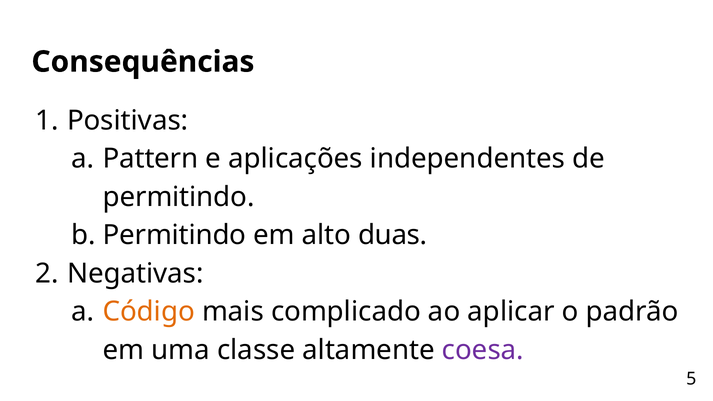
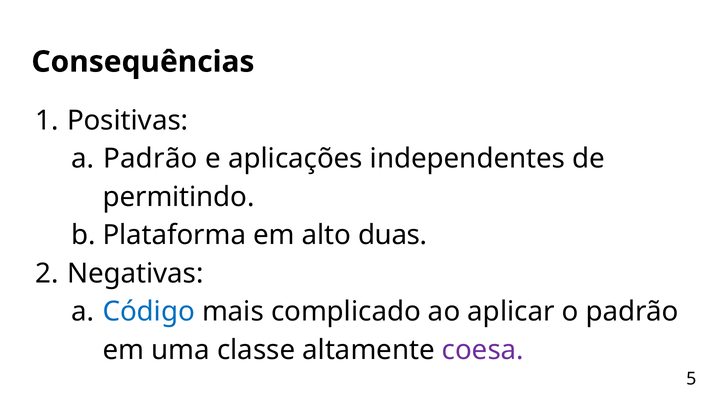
Pattern at (151, 159): Pattern -> Padrão
Permitindo at (174, 235): Permitindo -> Plataforma
Código colour: orange -> blue
